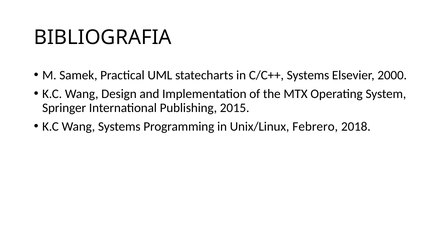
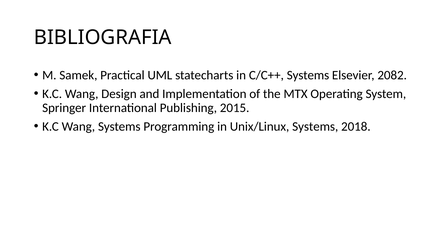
2000: 2000 -> 2082
Unix/Linux Febrero: Febrero -> Systems
